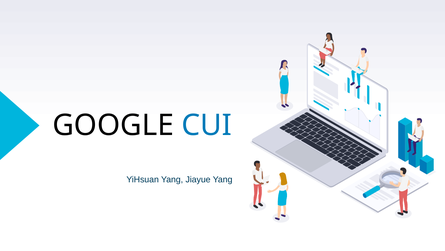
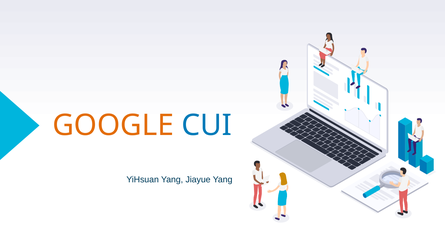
GOOGLE colour: black -> orange
